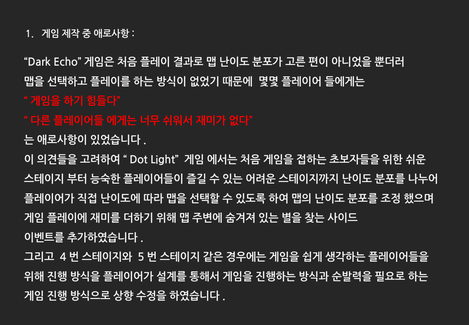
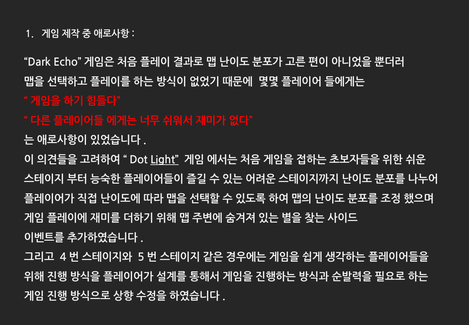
Light underline: none -> present
